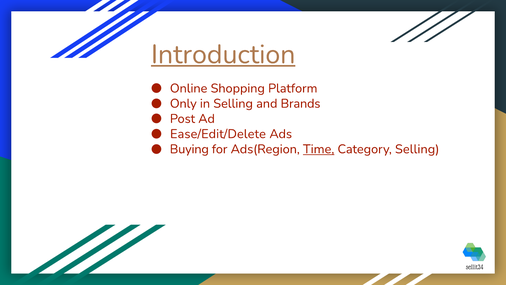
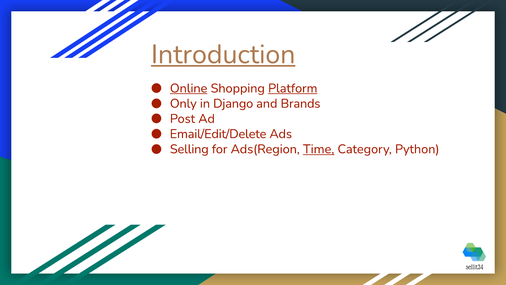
Online underline: none -> present
Platform underline: none -> present
in Selling: Selling -> Django
Ease/Edit/Delete: Ease/Edit/Delete -> Email/Edit/Delete
Buying: Buying -> Selling
Category Selling: Selling -> Python
